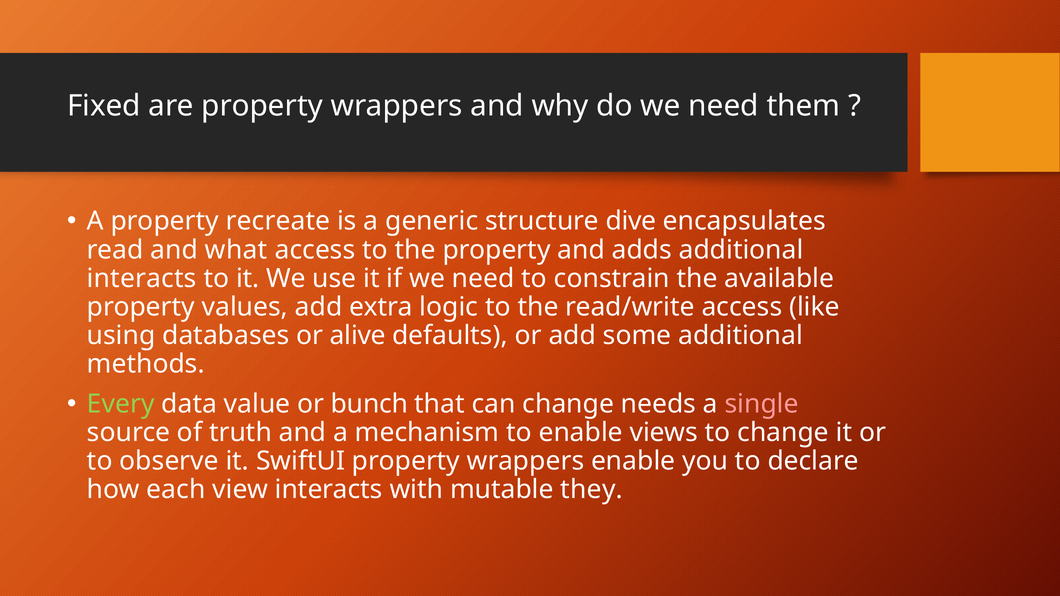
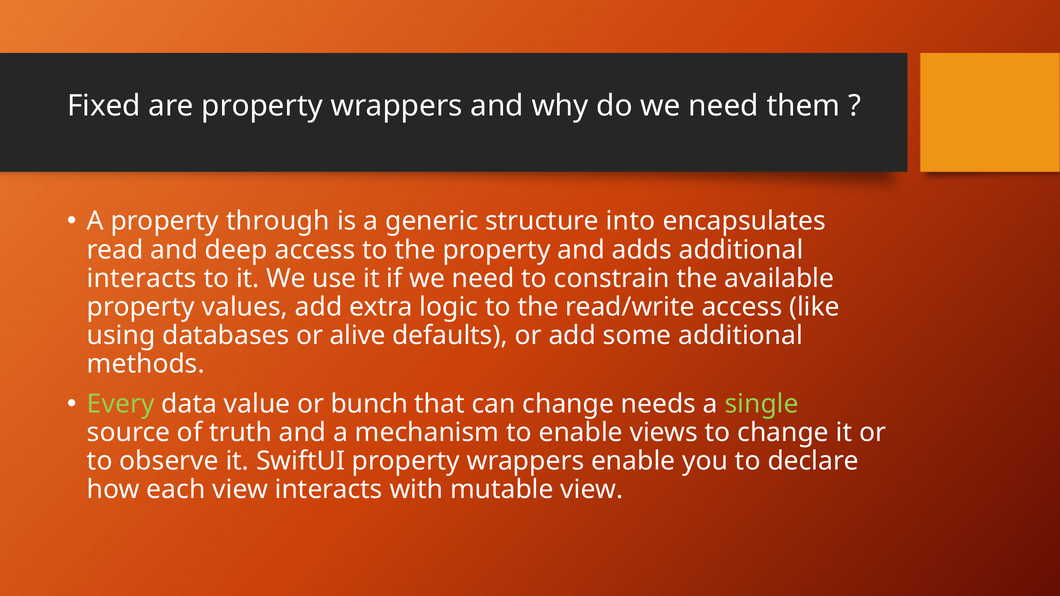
recreate: recreate -> through
dive: dive -> into
what: what -> deep
single colour: pink -> light green
mutable they: they -> view
